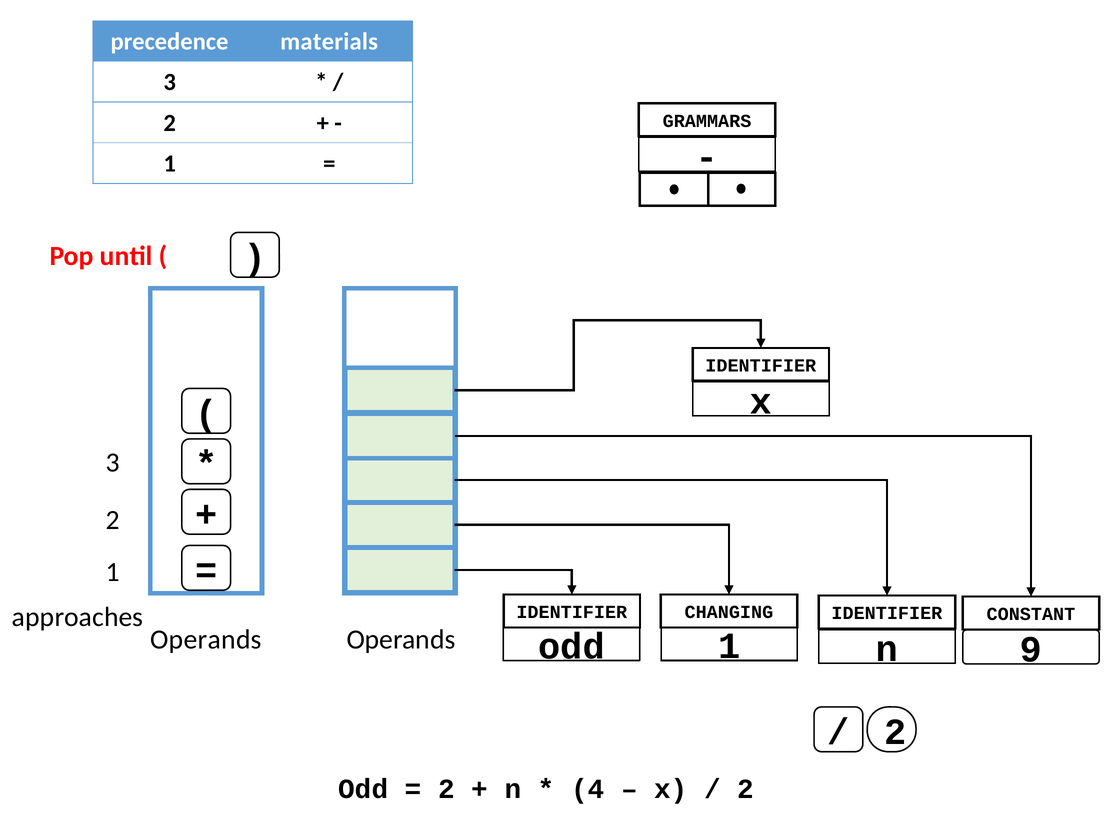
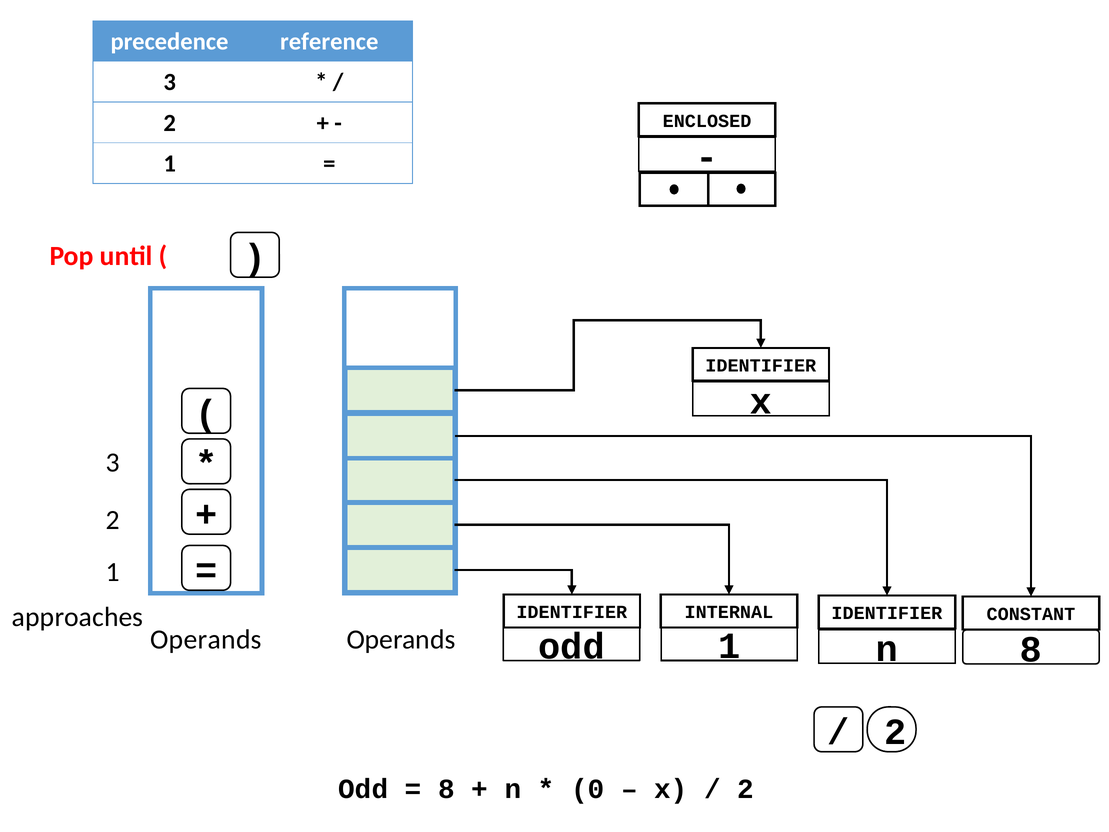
materials: materials -> reference
GRAMMARS: GRAMMARS -> ENCLOSED
CHANGING: CHANGING -> INTERNAL
1 9: 9 -> 8
2 at (446, 789): 2 -> 8
4: 4 -> 0
